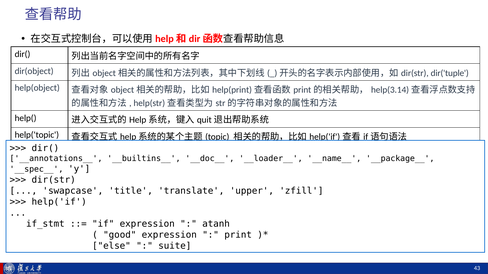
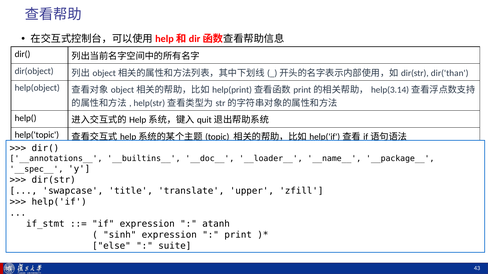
dir('tuple: dir('tuple -> dir('than
good: good -> sinh
